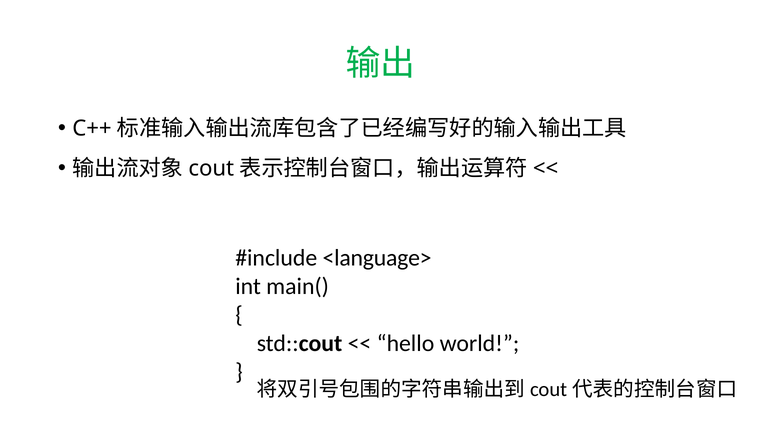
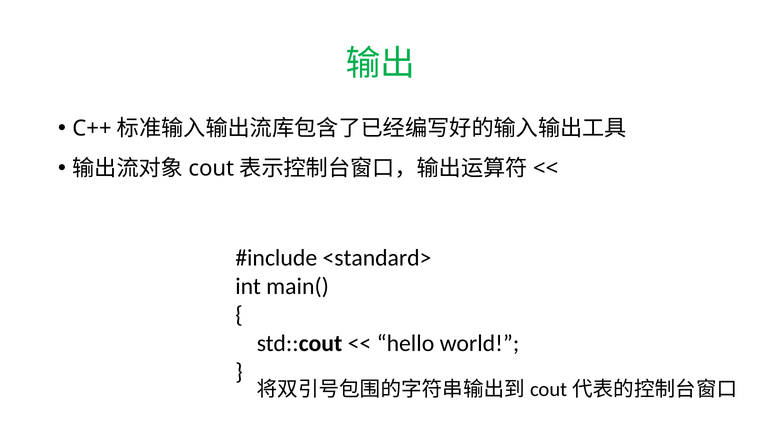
<language>: <language> -> <standard>
